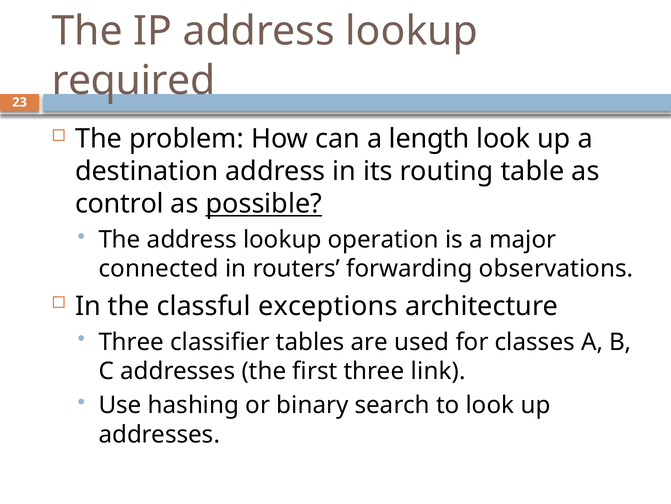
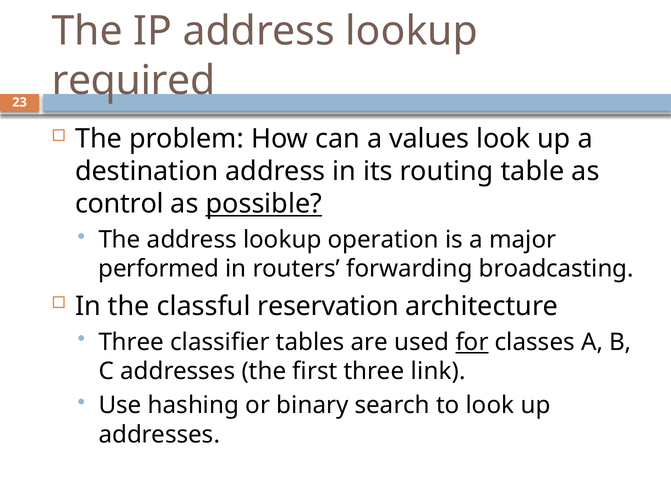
length: length -> values
connected: connected -> performed
observations: observations -> broadcasting
exceptions: exceptions -> reservation
for underline: none -> present
